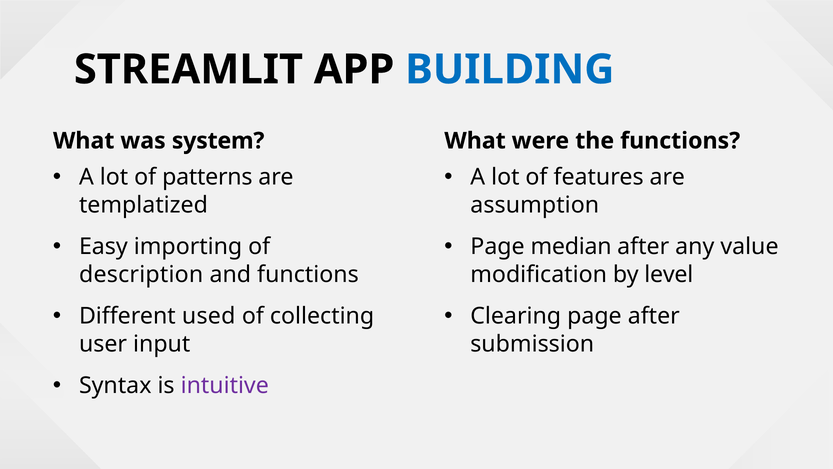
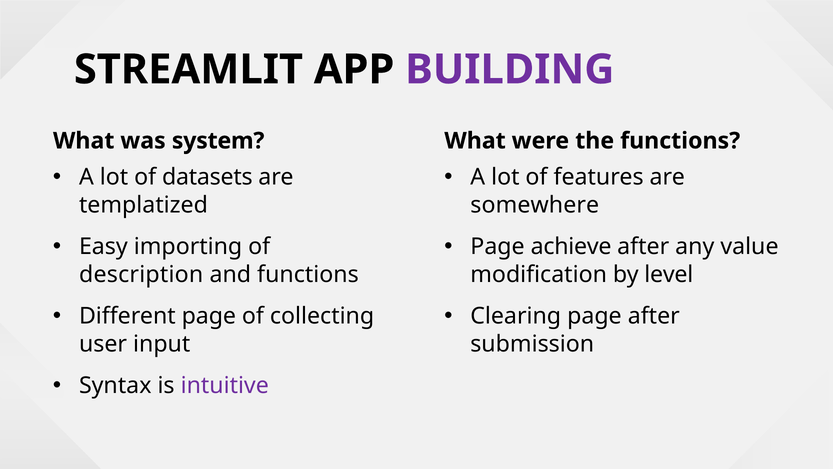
BUILDING colour: blue -> purple
patterns: patterns -> datasets
assumption: assumption -> somewhere
median: median -> achieve
Different used: used -> page
